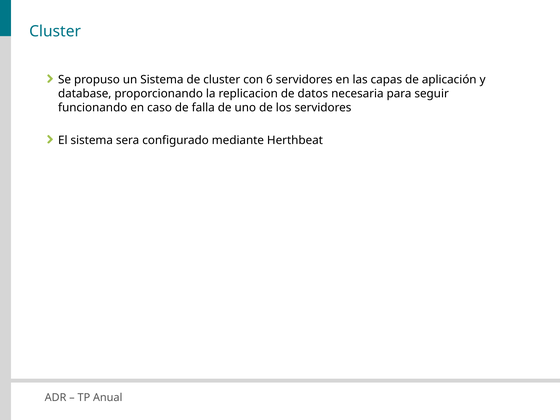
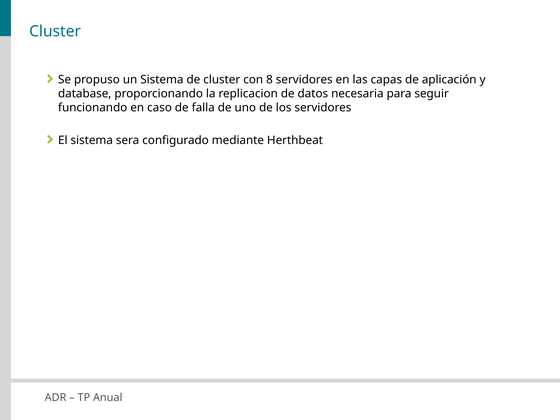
6: 6 -> 8
